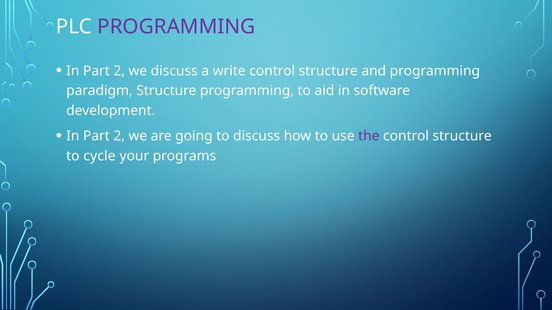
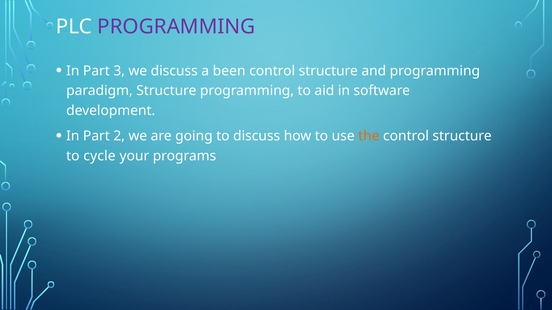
2 at (119, 71): 2 -> 3
write: write -> been
the colour: purple -> orange
